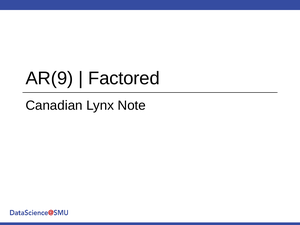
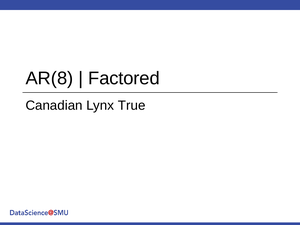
AR(9: AR(9 -> AR(8
Note: Note -> True
